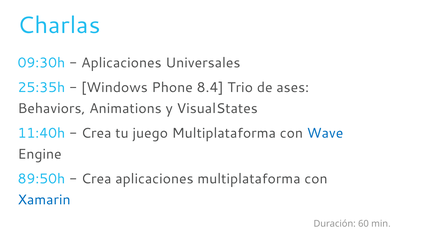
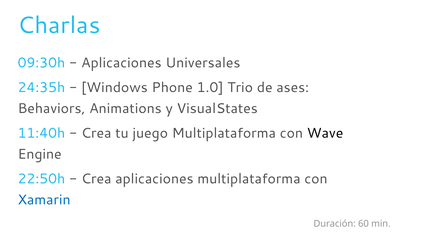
25:35h: 25:35h -> 24:35h
8.4: 8.4 -> 1.0
Wave colour: blue -> black
89:50h: 89:50h -> 22:50h
